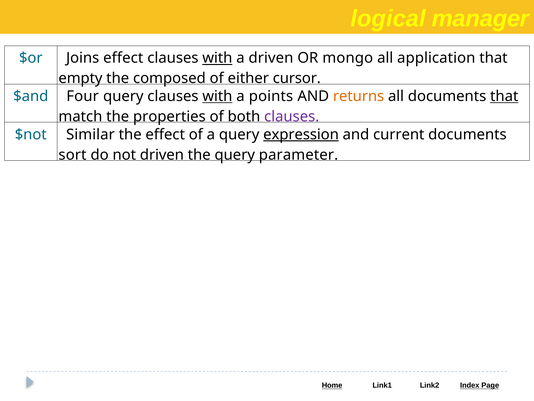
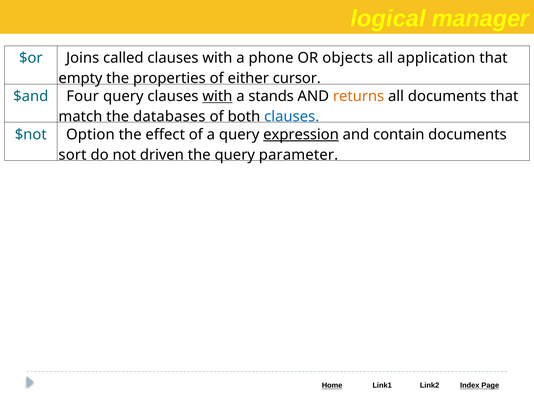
Joins effect: effect -> called
with at (217, 58) underline: present -> none
a driven: driven -> phone
mongo: mongo -> objects
composed: composed -> properties
points: points -> stands
that at (504, 96) underline: present -> none
properties: properties -> databases
clauses at (292, 116) colour: purple -> blue
Similar: Similar -> Option
current: current -> contain
